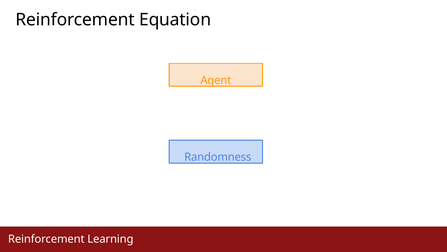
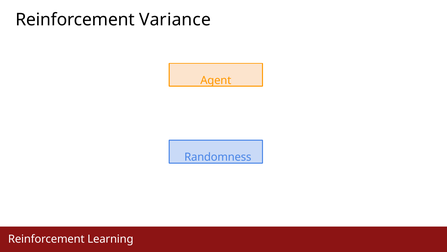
Equation: Equation -> Variance
